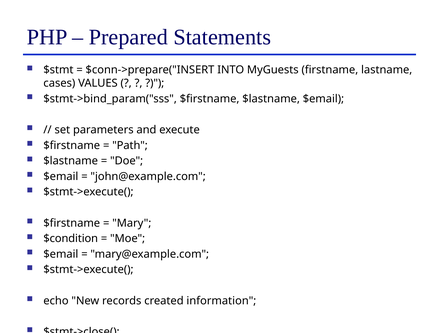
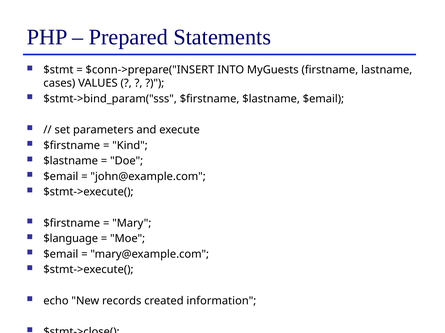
Path: Path -> Kind
$condition: $condition -> $language
